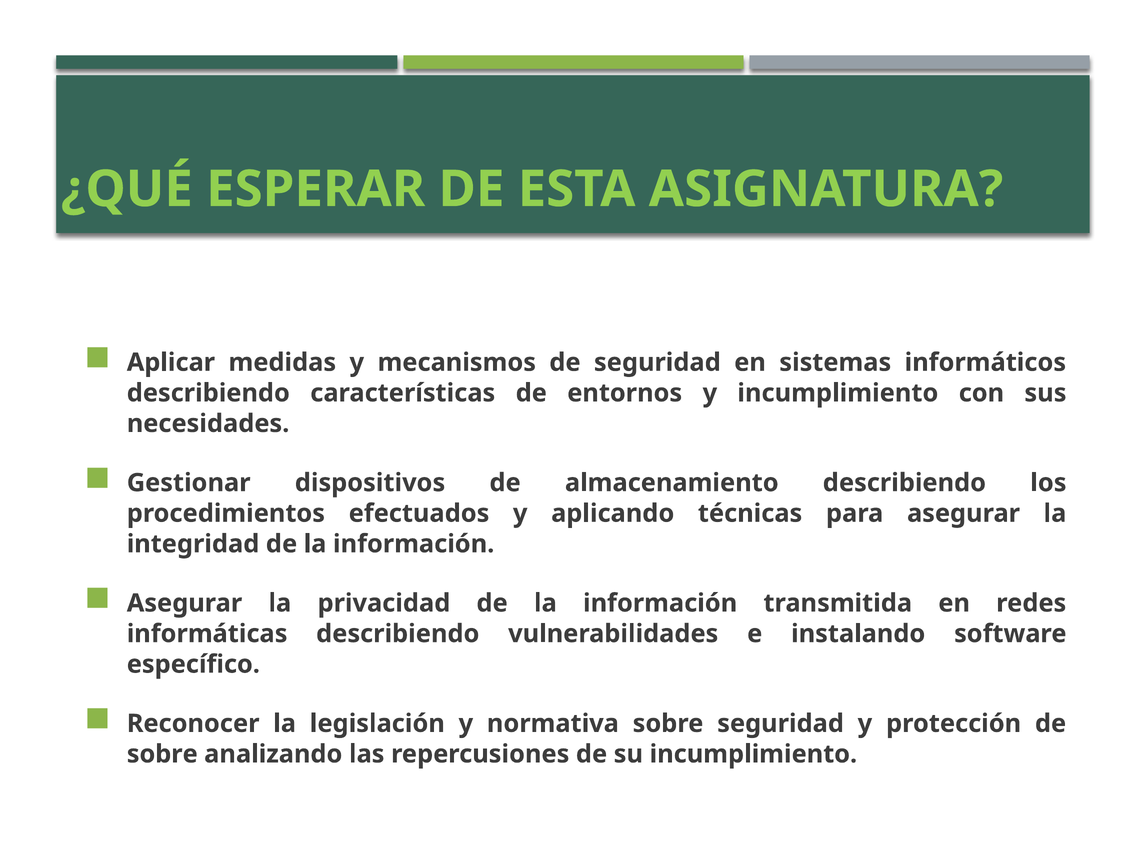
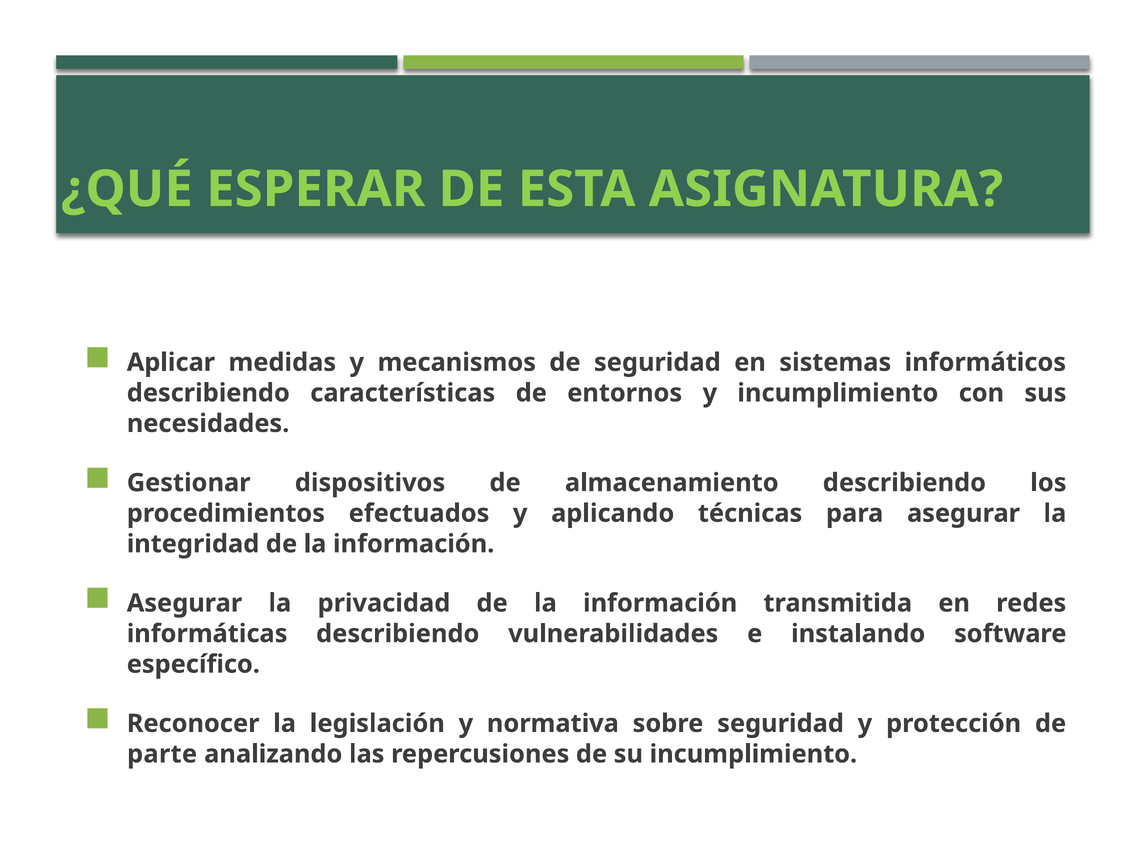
sobre at (162, 754): sobre -> parte
